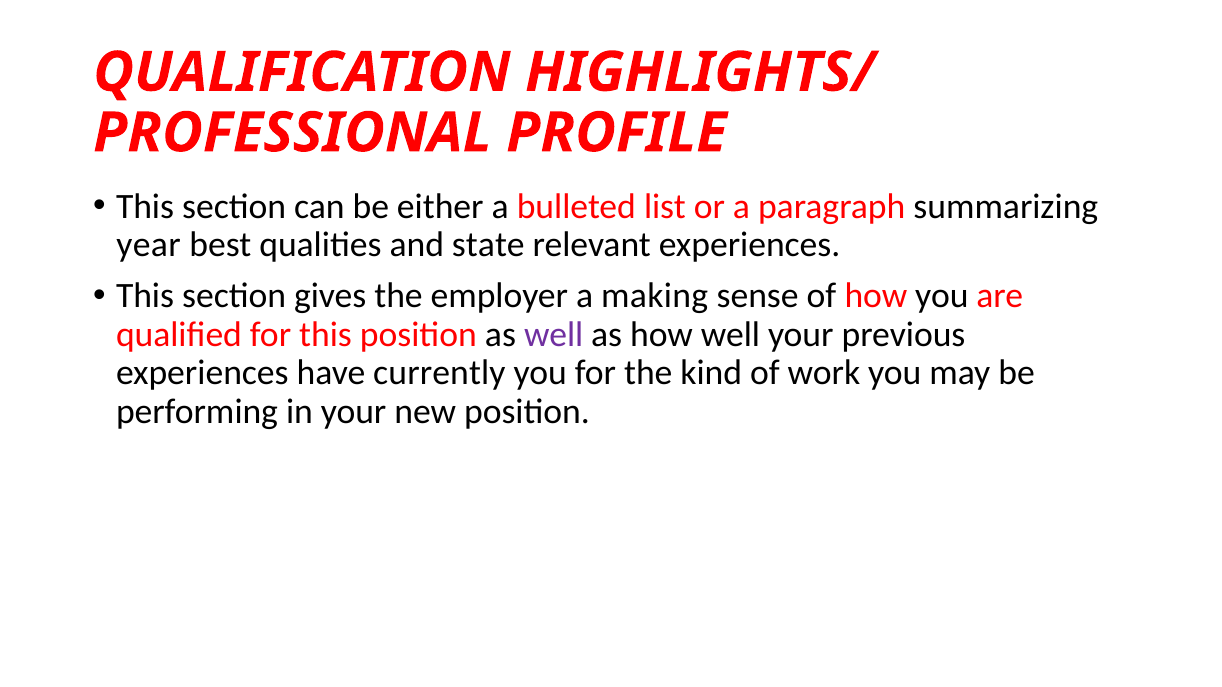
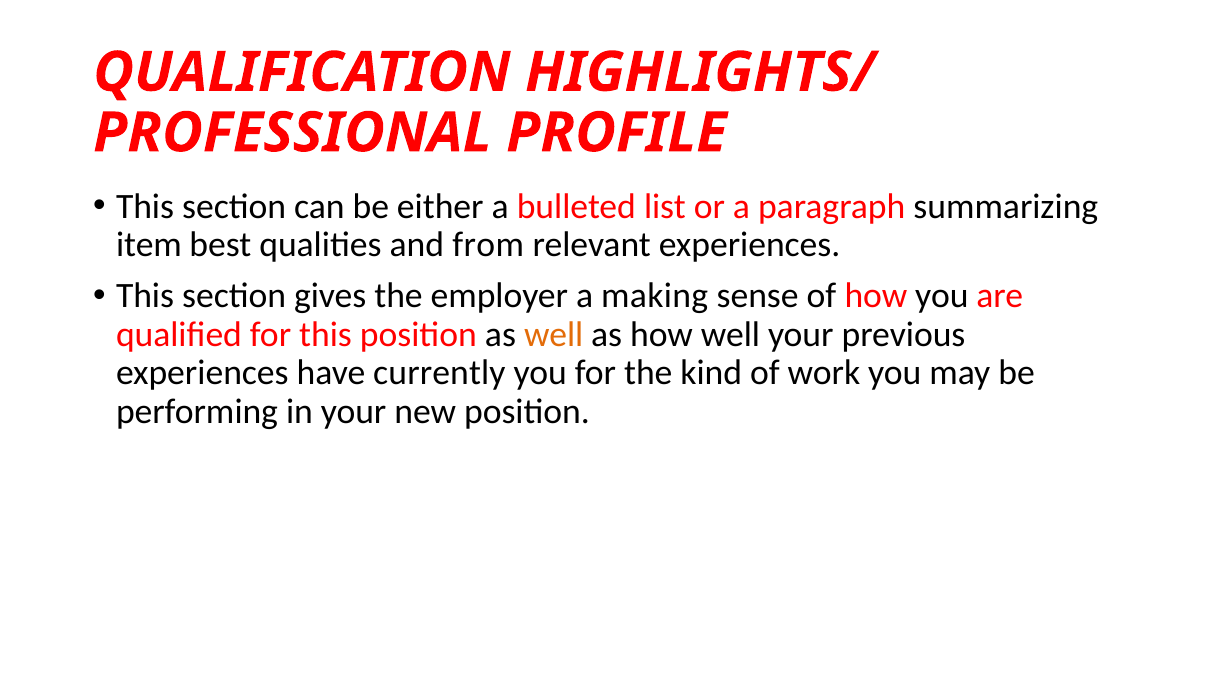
year: year -> item
state: state -> from
well at (554, 335) colour: purple -> orange
